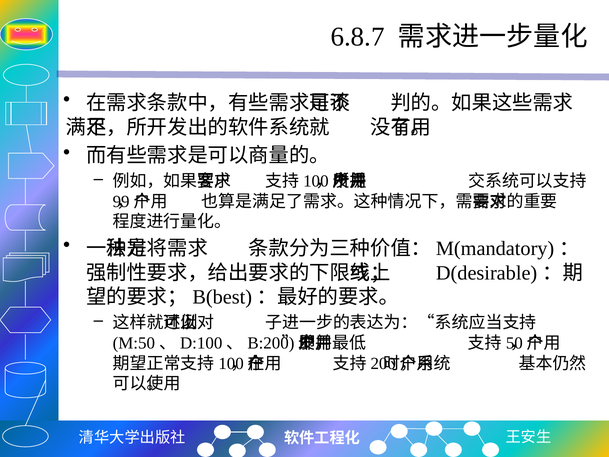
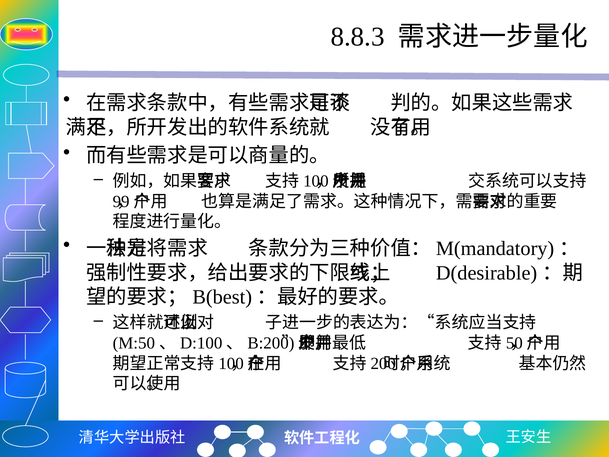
6.8.7: 6.8.7 -> 8.8.3
